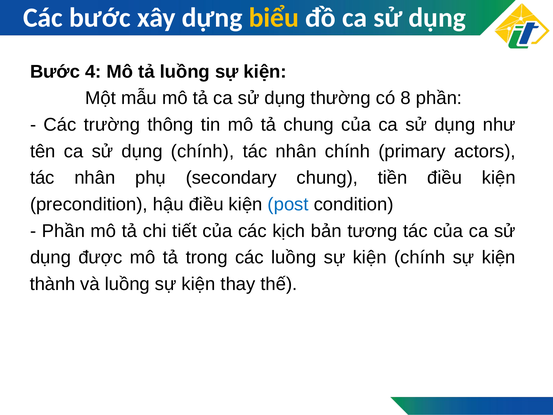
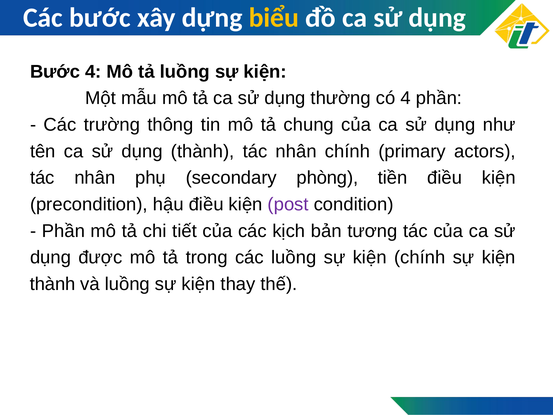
có 8: 8 -> 4
dụng chính: chính -> thành
secondary chung: chung -> phòng
post colour: blue -> purple
